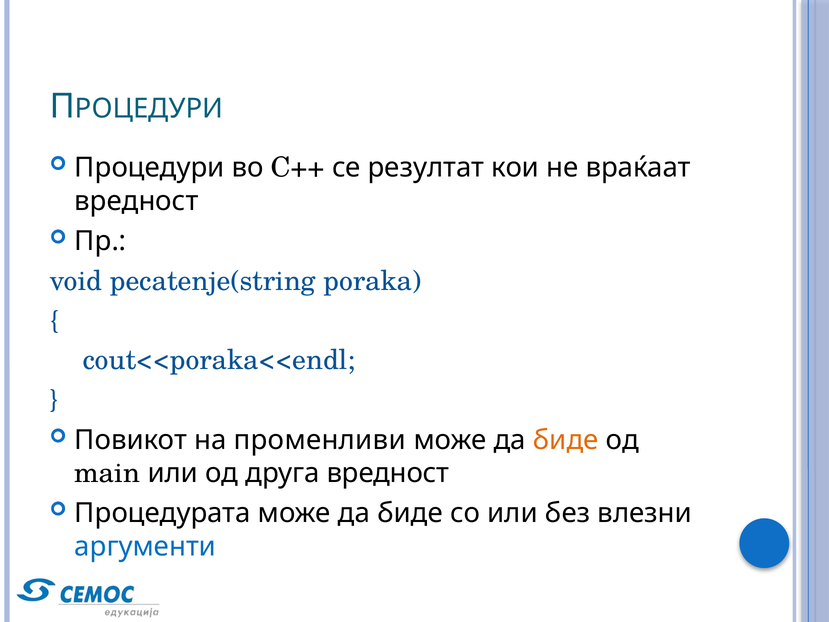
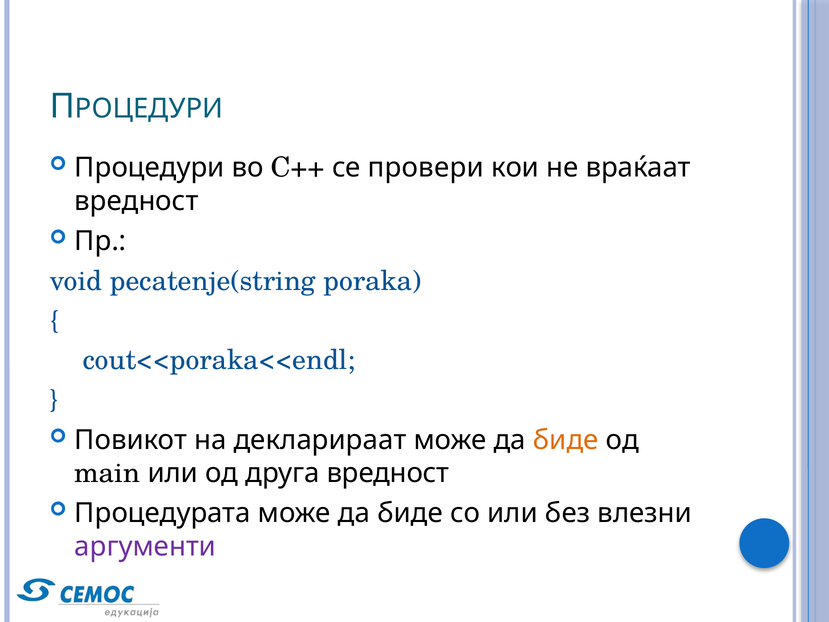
резултат: резултат -> провери
променливи: променливи -> декларираат
аргументи colour: blue -> purple
